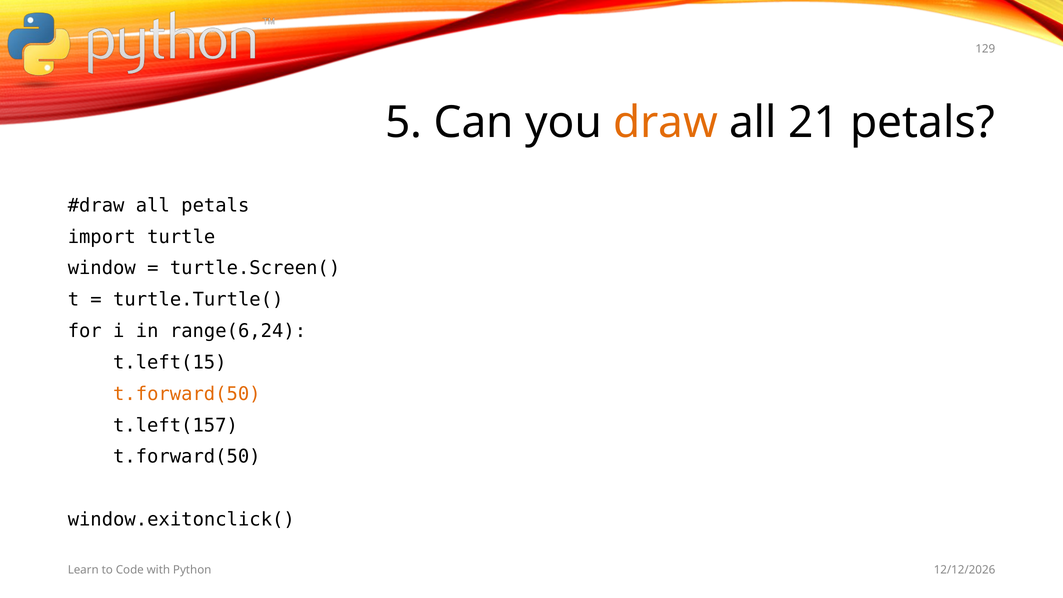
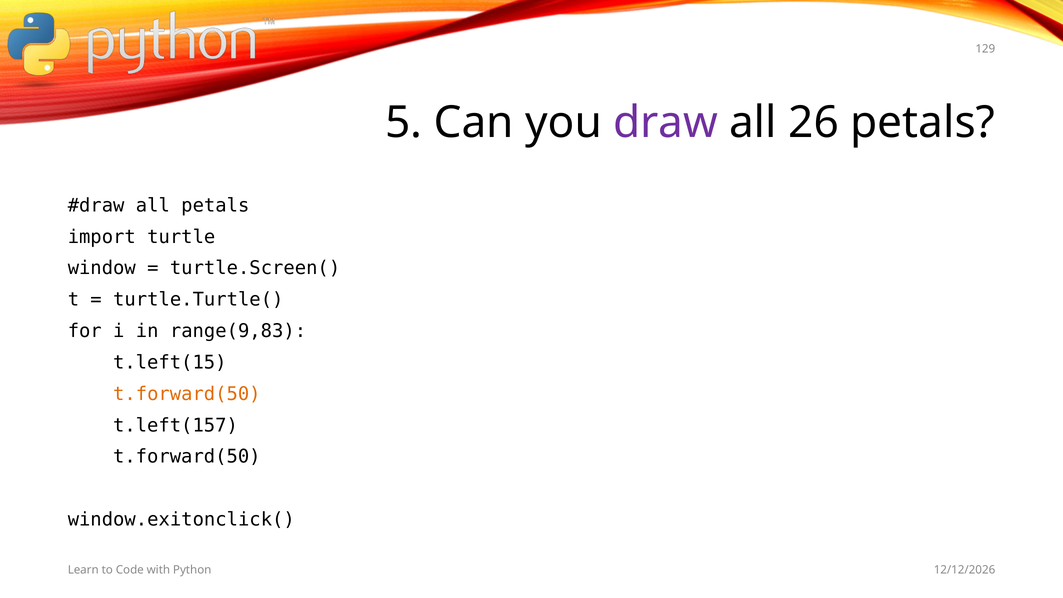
draw colour: orange -> purple
21: 21 -> 26
range(6,24: range(6,24 -> range(9,83
